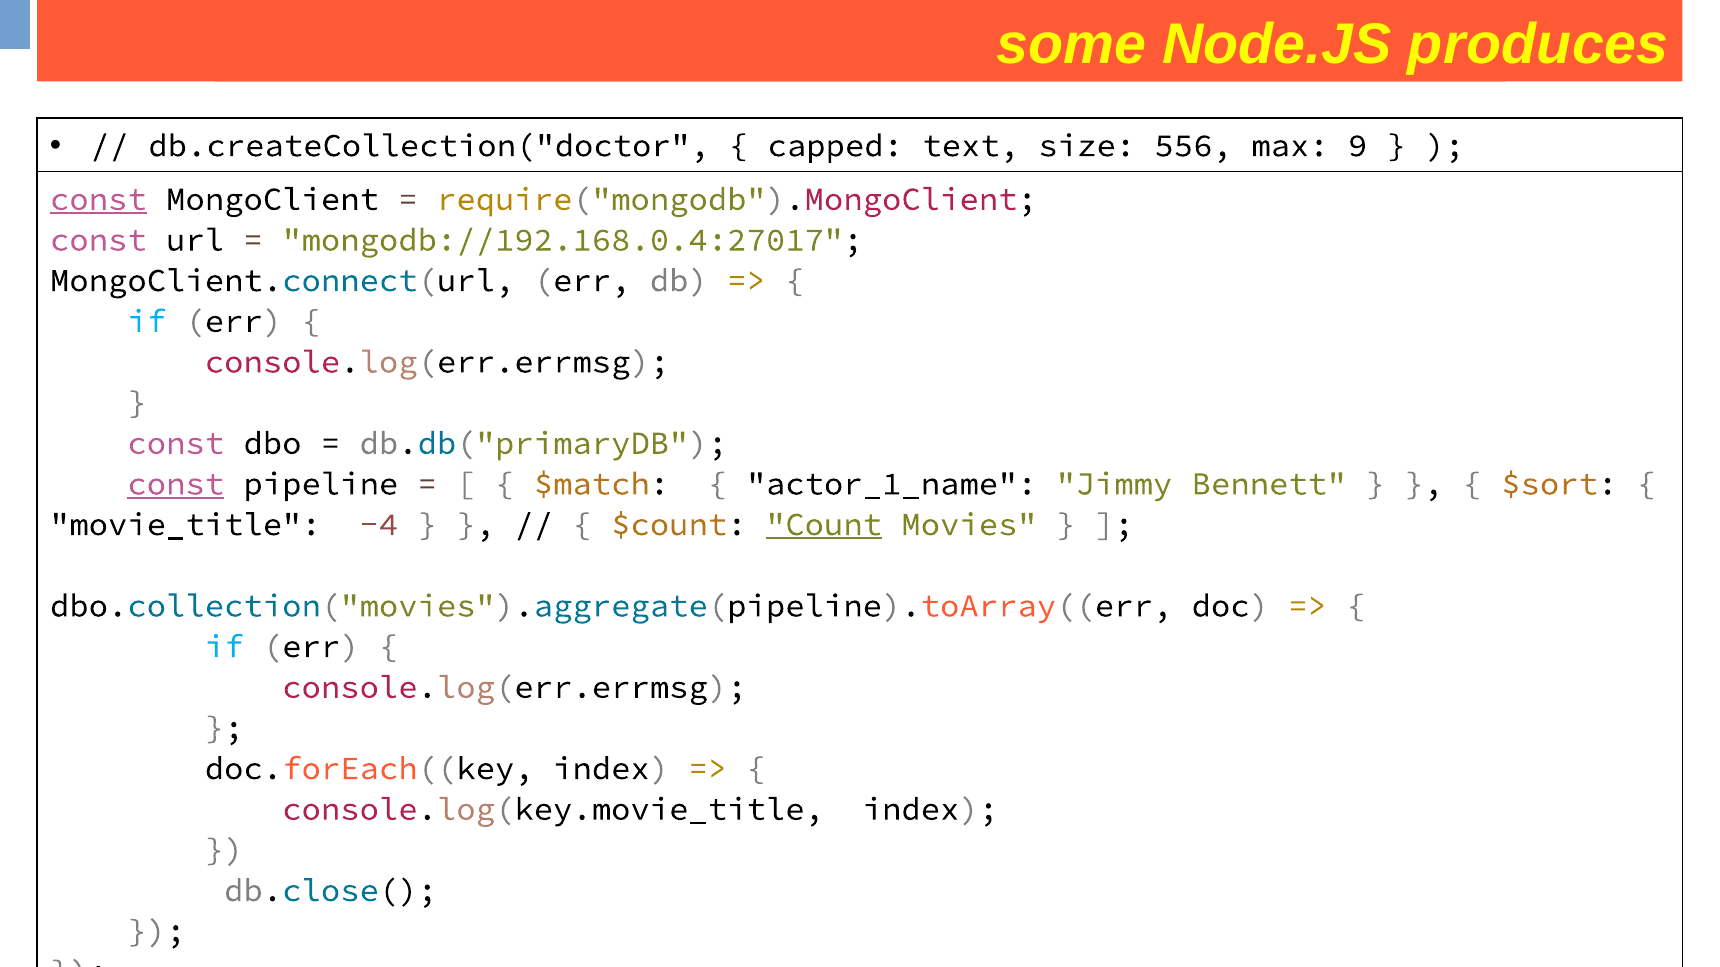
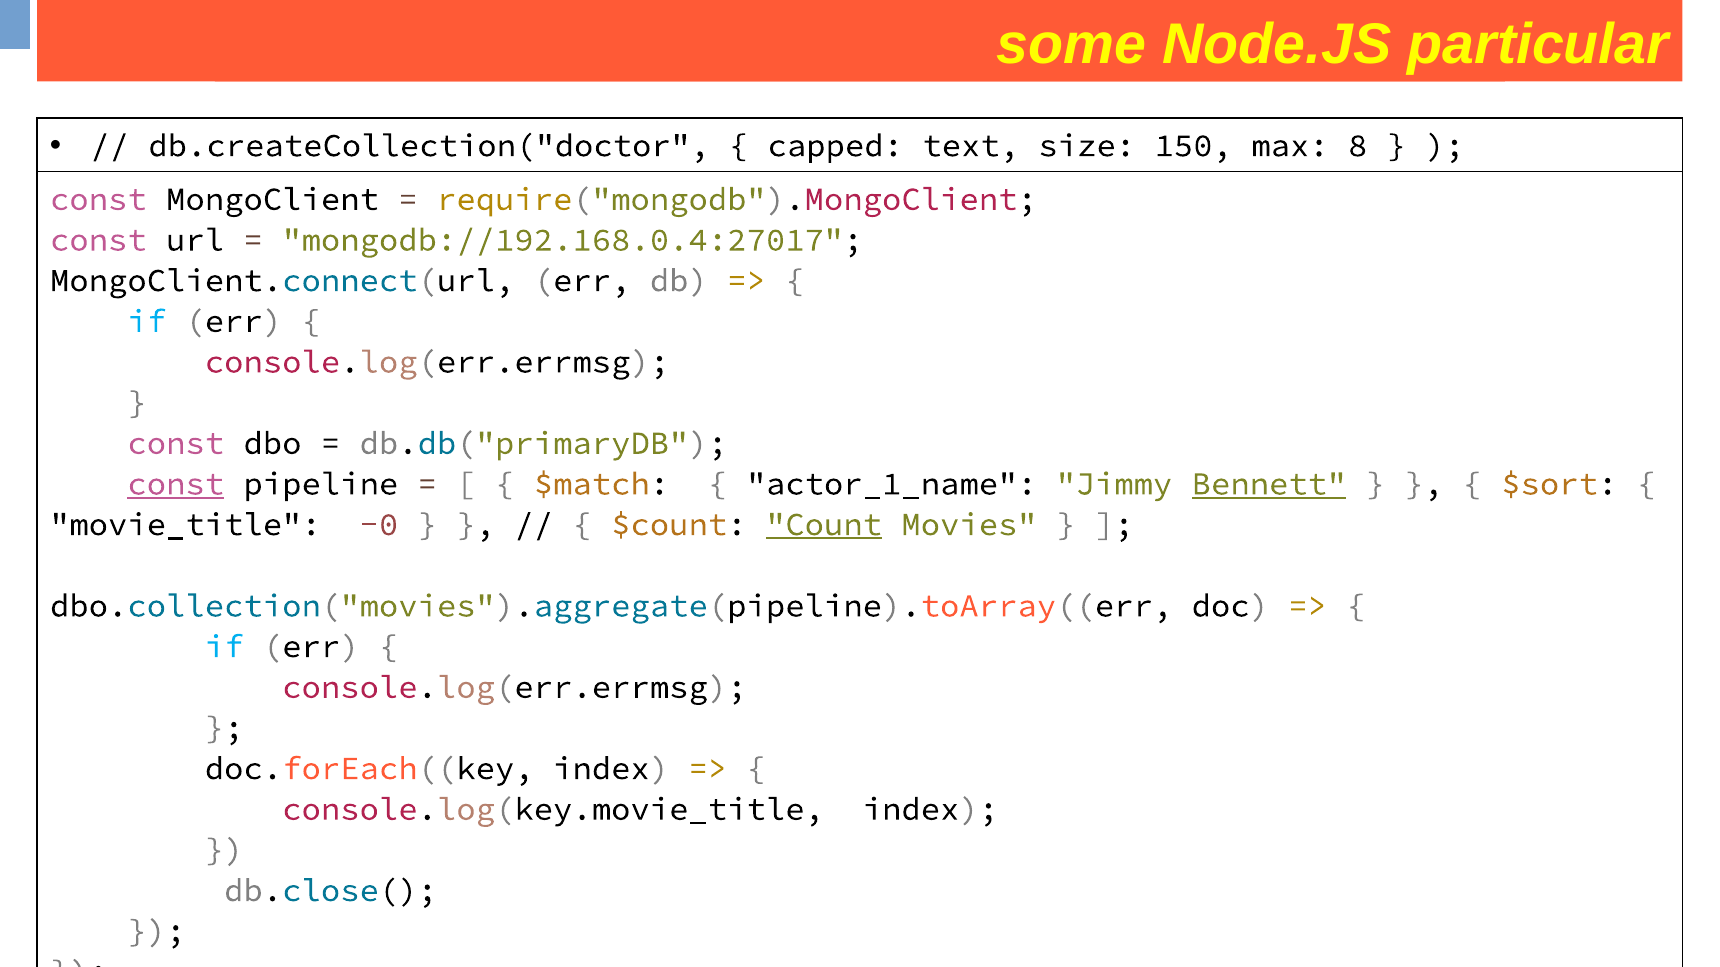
produces: produces -> particular
556: 556 -> 150
9: 9 -> 8
const at (98, 199) underline: present -> none
Bennett underline: none -> present
-4: -4 -> -0
